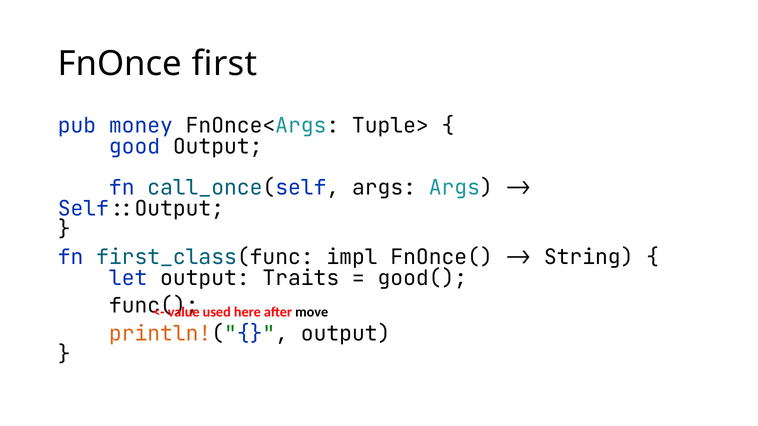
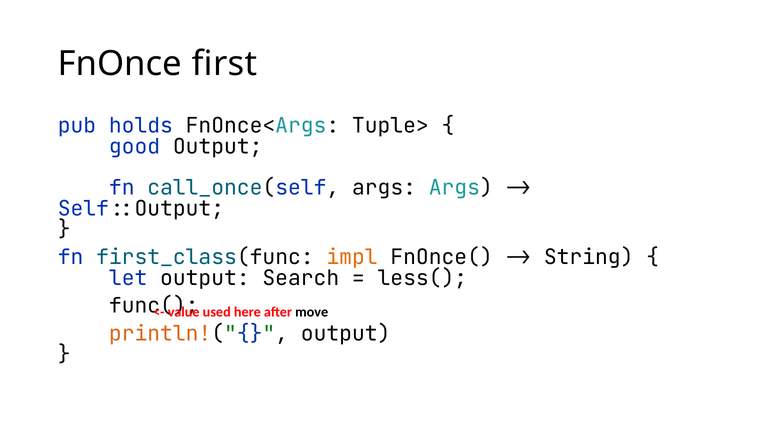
money: money -> holds
impl colour: black -> orange
Traits: Traits -> Search
good(: good( -> less(
